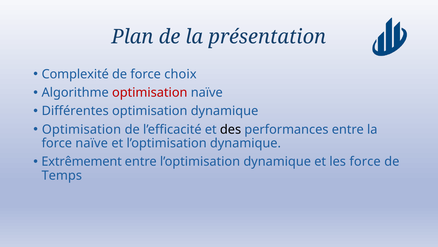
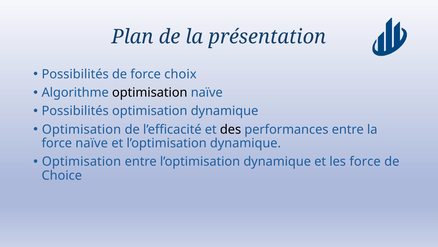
Complexité at (75, 74): Complexité -> Possibilités
optimisation at (150, 92) colour: red -> black
Différentes at (75, 111): Différentes -> Possibilités
Extrêmement at (82, 161): Extrêmement -> Optimisation
Temps: Temps -> Choice
